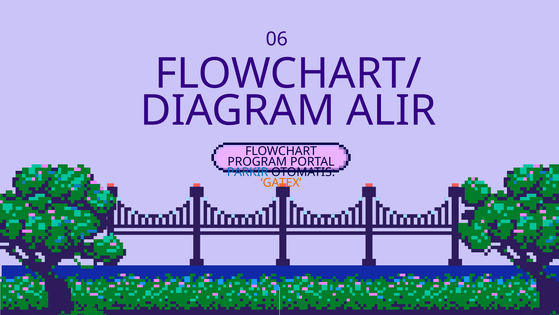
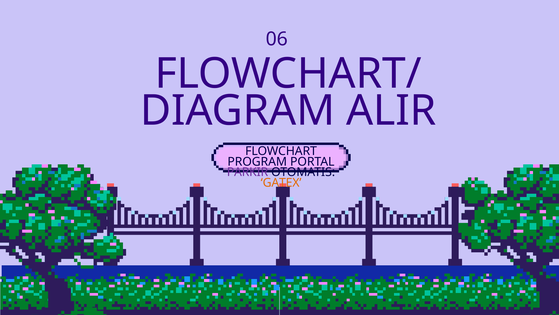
PARKIR colour: blue -> purple
